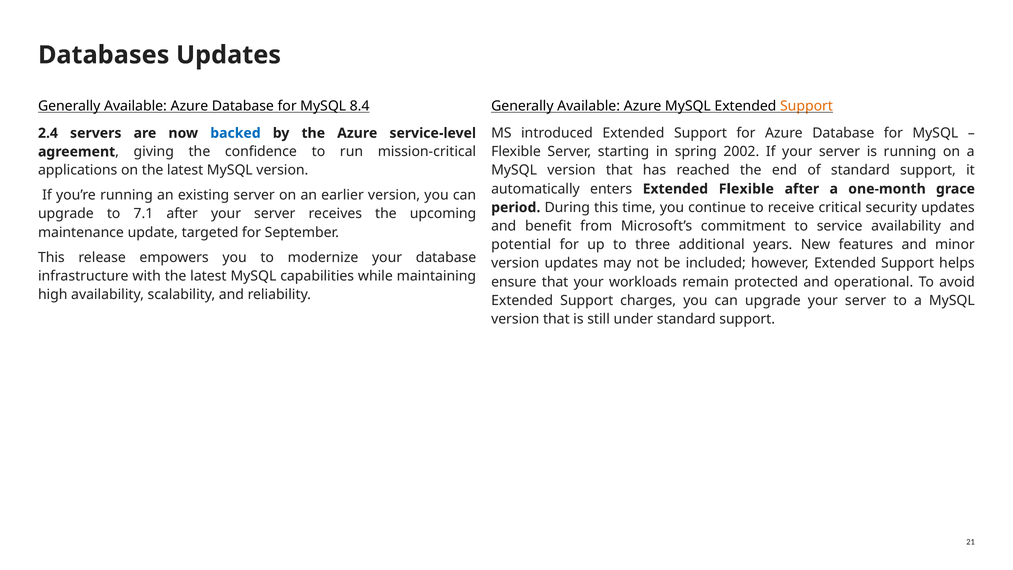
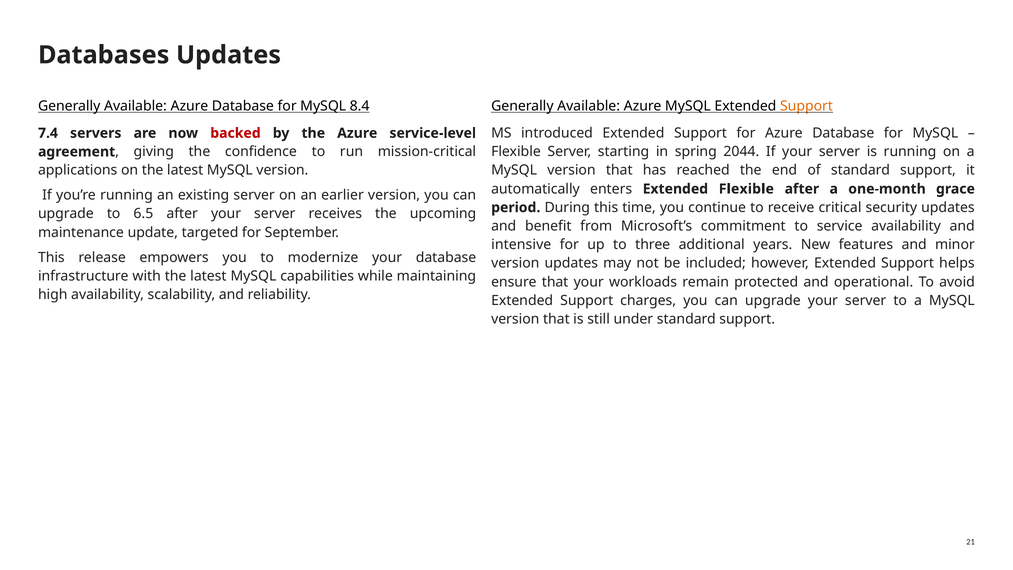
2.4: 2.4 -> 7.4
backed colour: blue -> red
2002: 2002 -> 2044
7.1: 7.1 -> 6.5
potential: potential -> intensive
